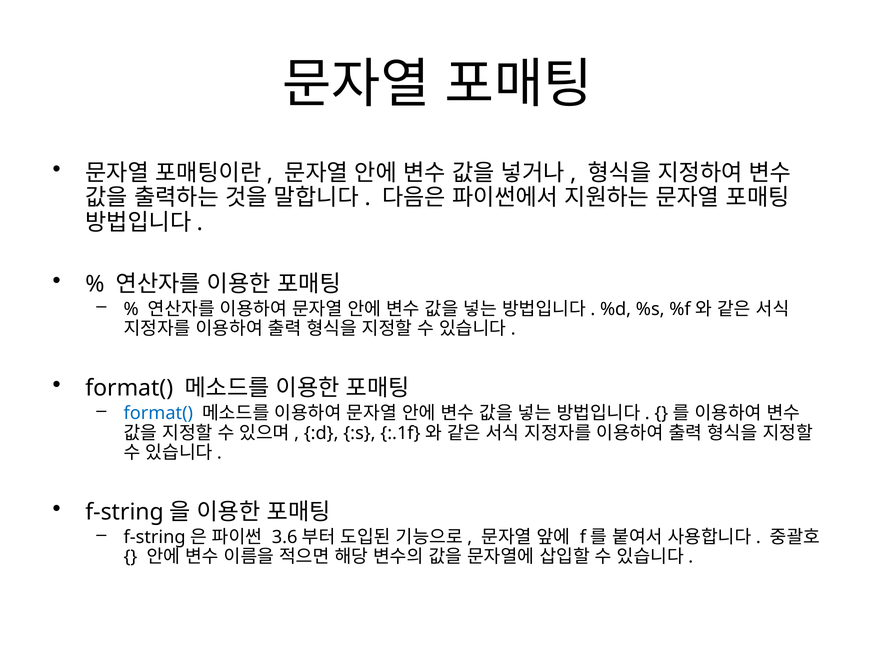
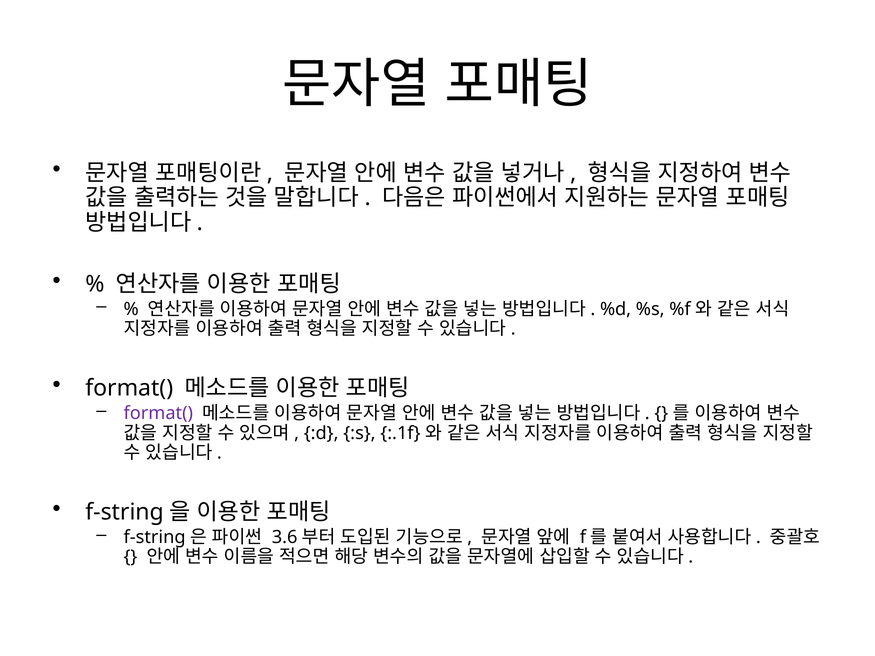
format( at (158, 414) colour: blue -> purple
